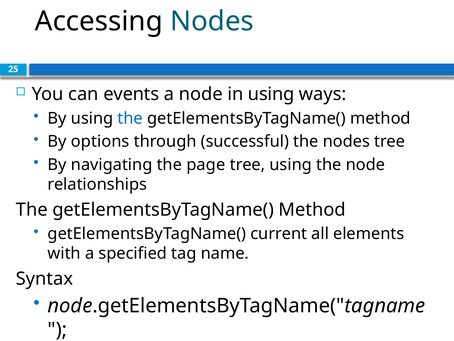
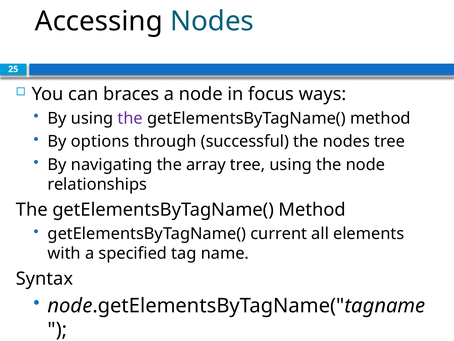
events: events -> braces
in using: using -> focus
the at (130, 118) colour: blue -> purple
page: page -> array
